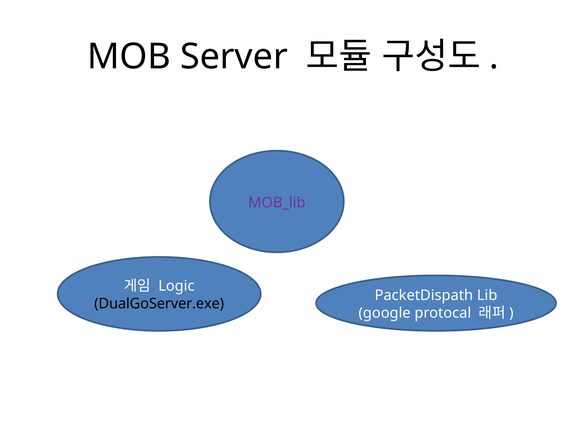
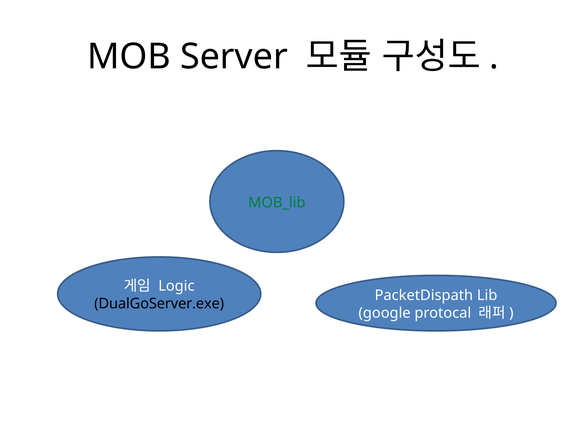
MOB_lib colour: purple -> green
